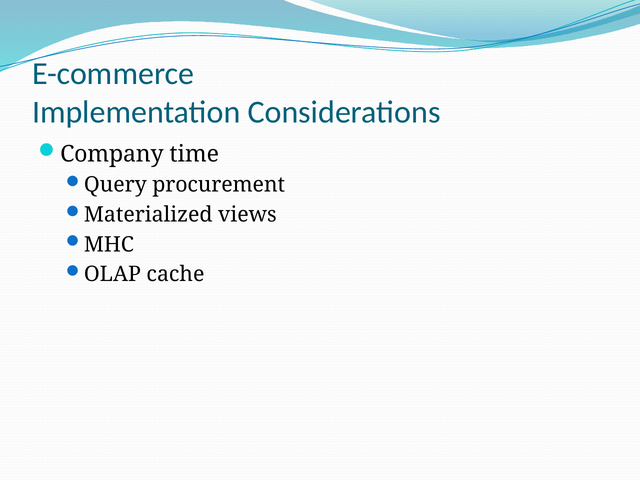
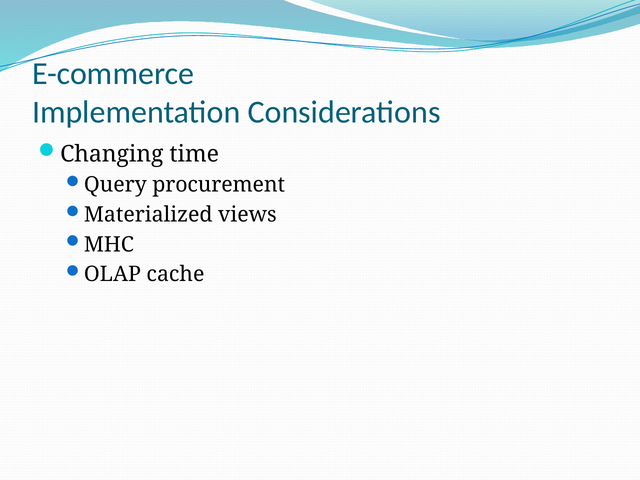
Company: Company -> Changing
